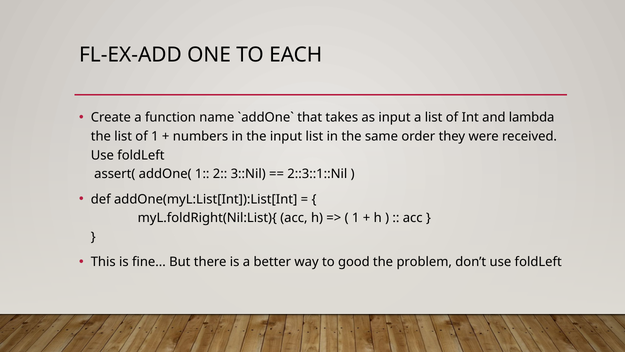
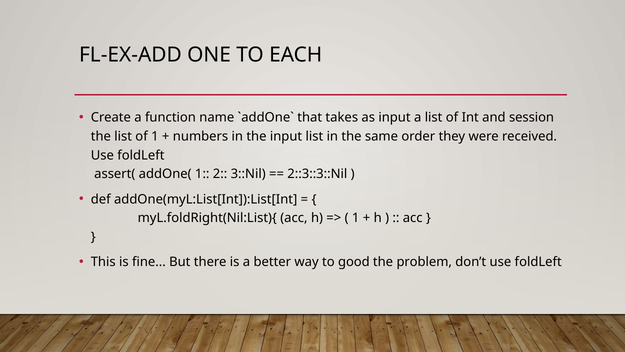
lambda: lambda -> session
2::3::1::Nil: 2::3::1::Nil -> 2::3::3::Nil
